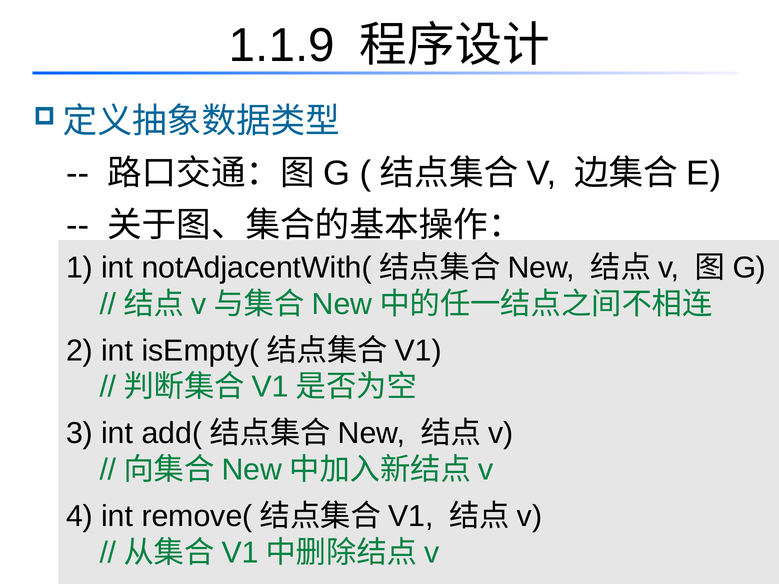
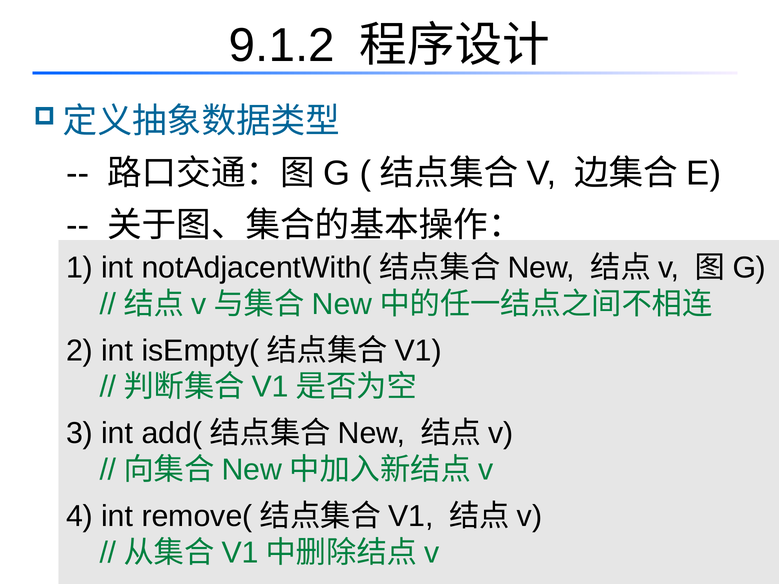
1.1.9: 1.1.9 -> 9.1.2
